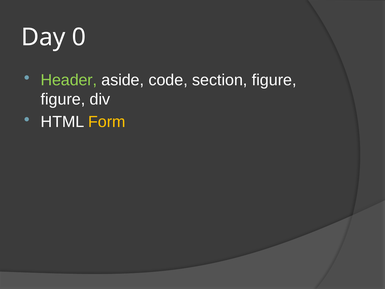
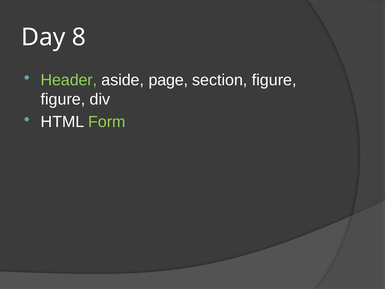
0: 0 -> 8
code: code -> page
Form colour: yellow -> light green
